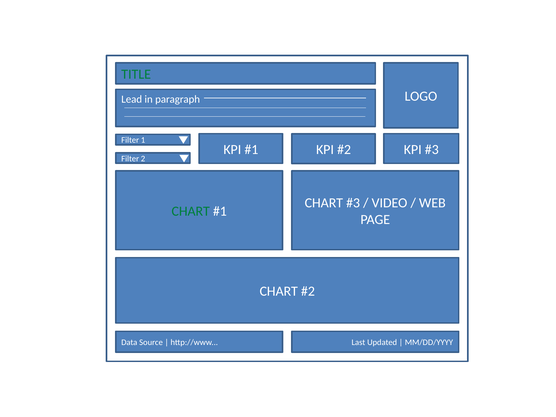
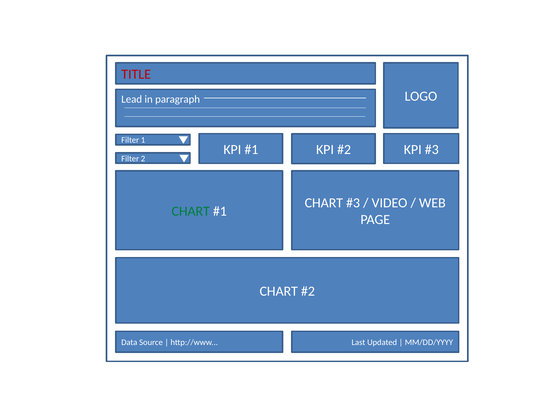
TITLE colour: green -> red
